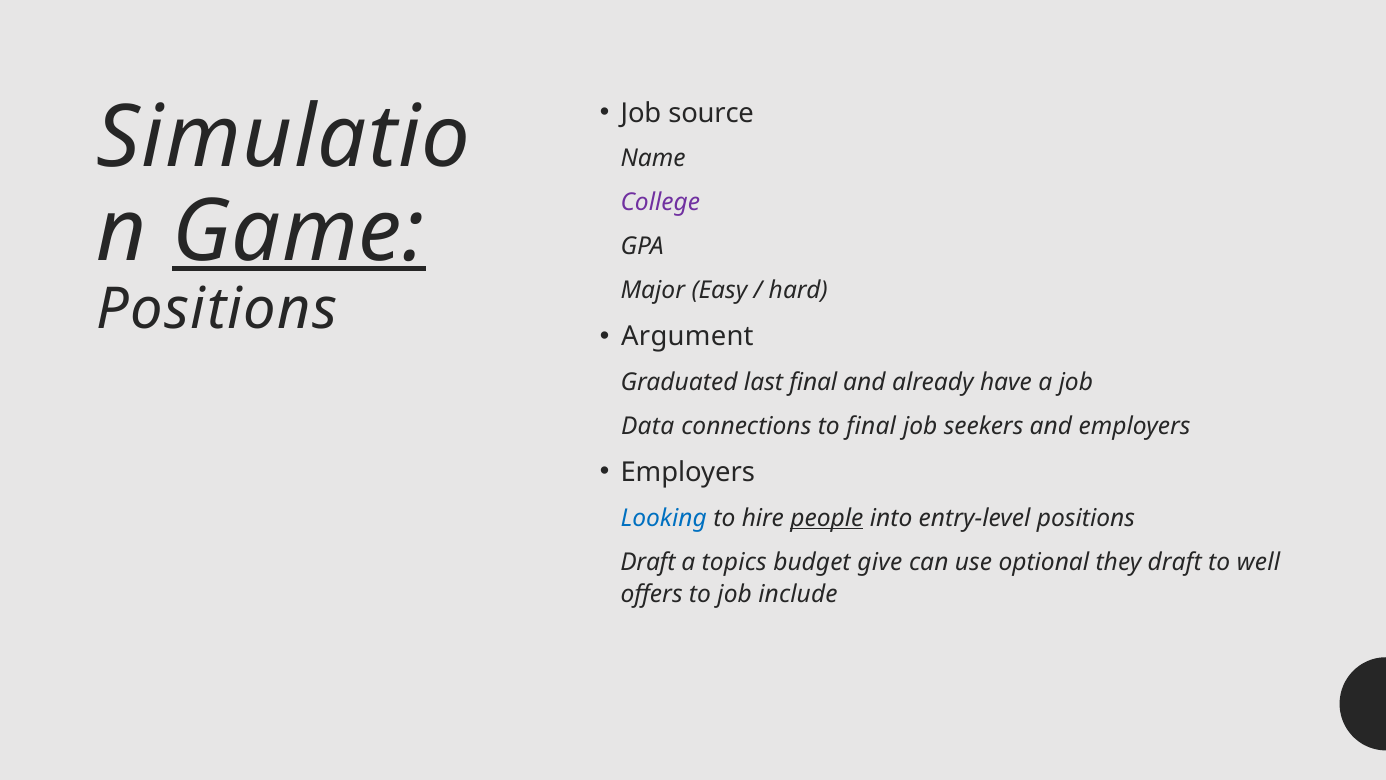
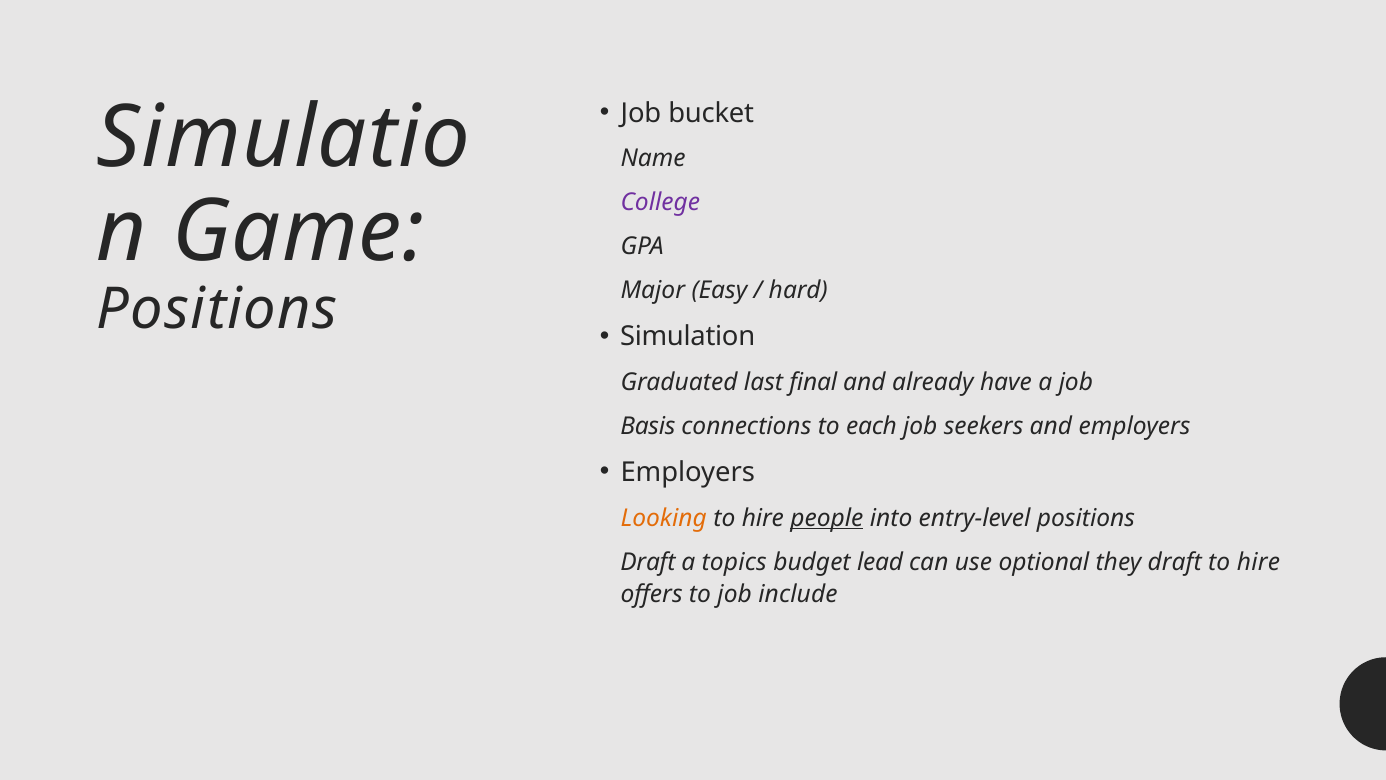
source: source -> bucket
Game underline: present -> none
Argument: Argument -> Simulation
Data: Data -> Basis
to final: final -> each
Looking colour: blue -> orange
give: give -> lead
well at (1259, 562): well -> hire
